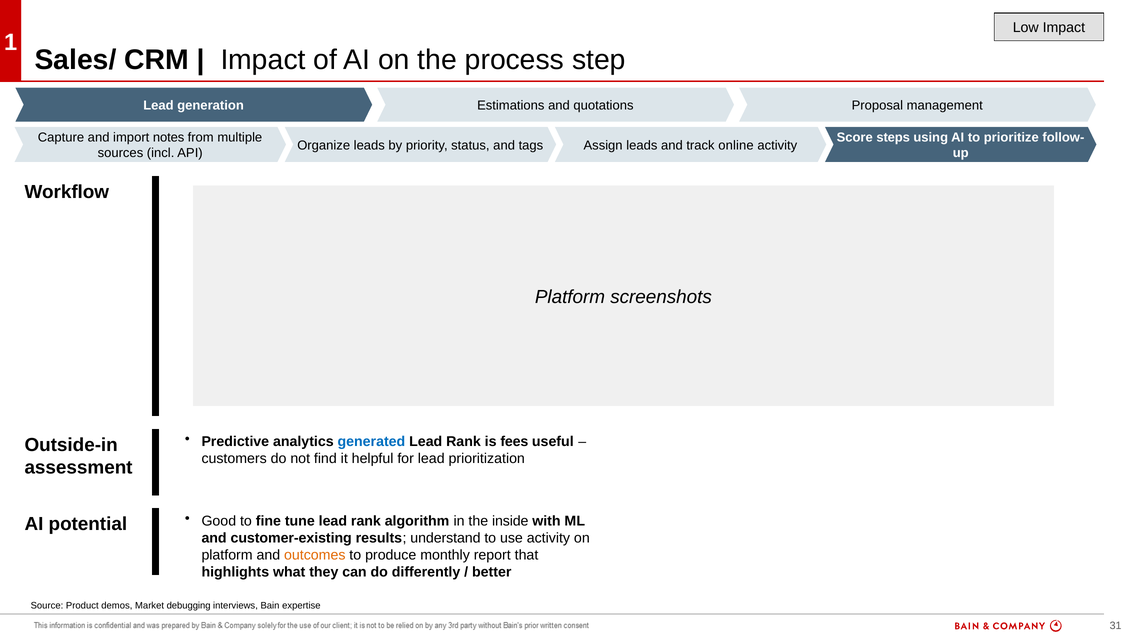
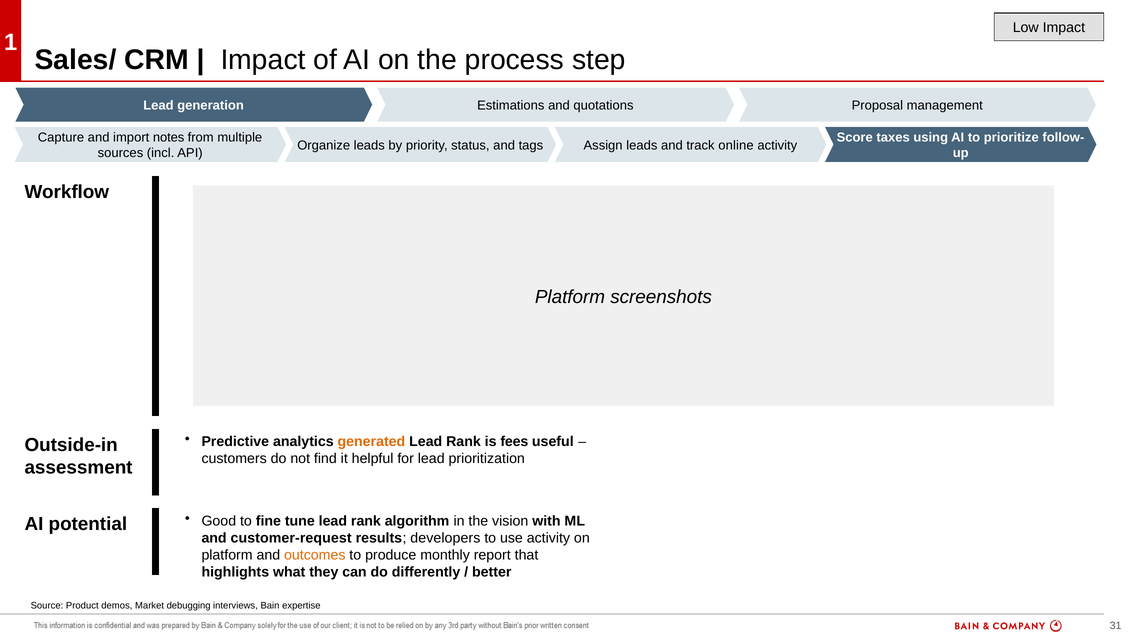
steps: steps -> taxes
generated colour: blue -> orange
inside: inside -> vision
customer-existing: customer-existing -> customer-request
understand: understand -> developers
